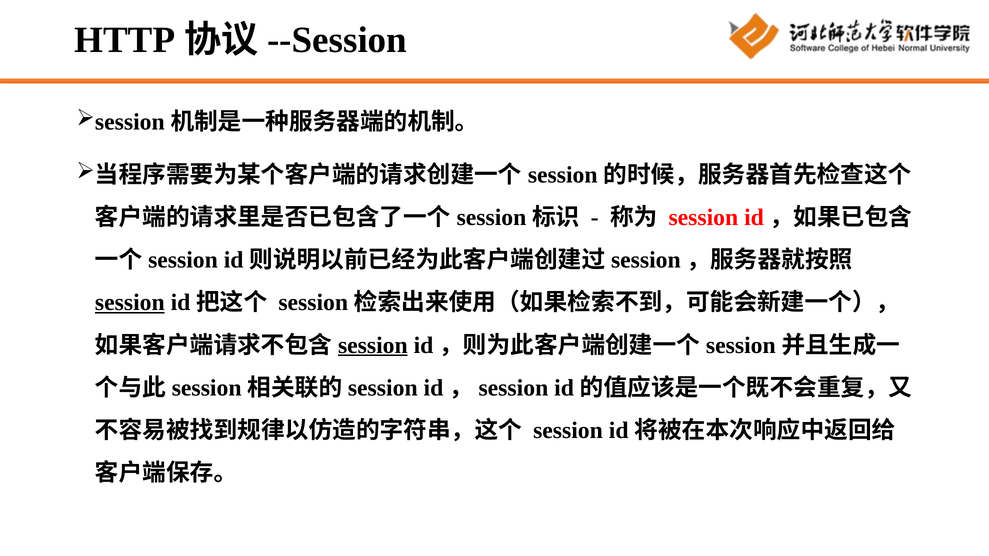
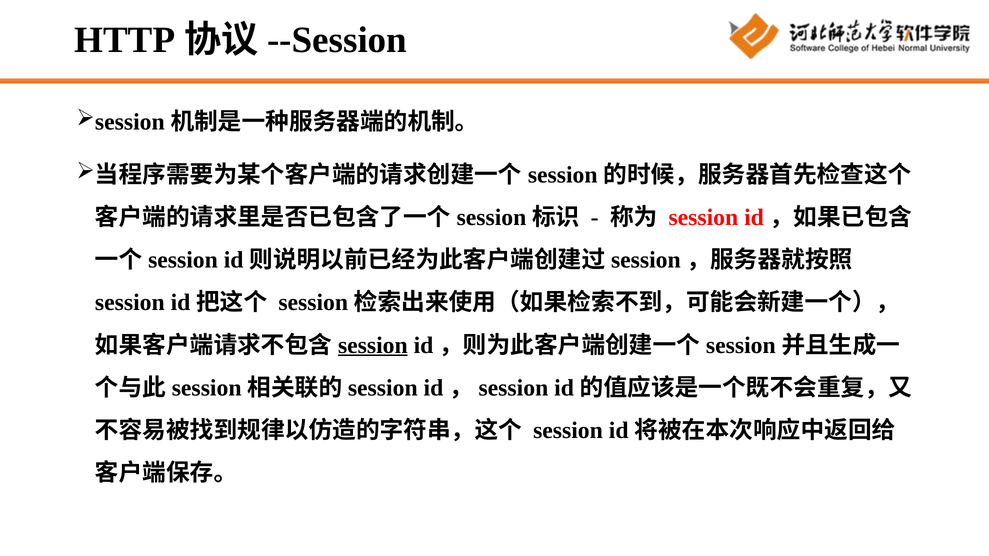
session at (130, 303) underline: present -> none
